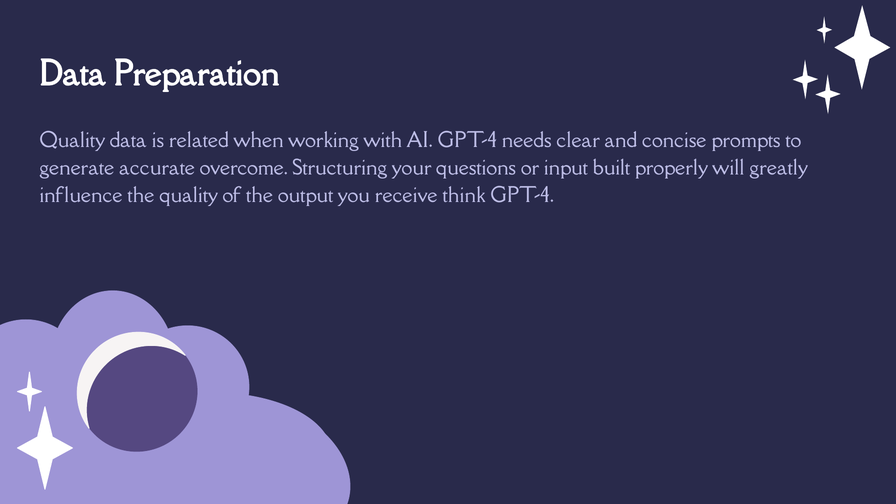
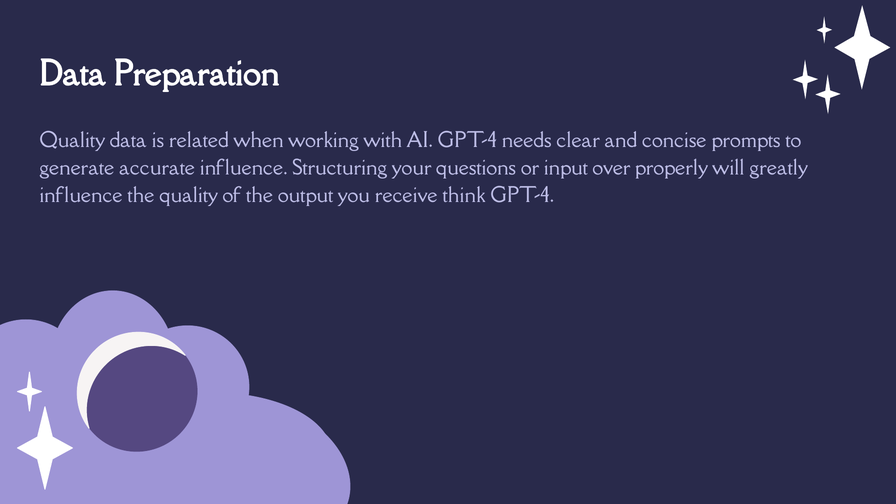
accurate overcome: overcome -> influence
built: built -> over
